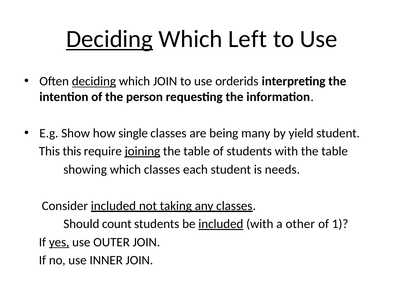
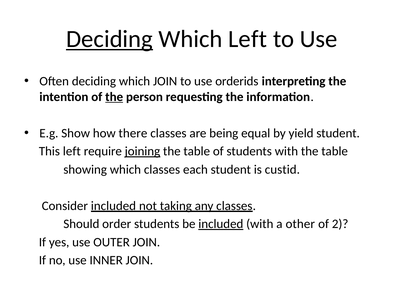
deciding at (94, 81) underline: present -> none
the at (114, 97) underline: none -> present
single: single -> there
many: many -> equal
This this: this -> left
needs: needs -> custid
count: count -> order
1: 1 -> 2
yes underline: present -> none
